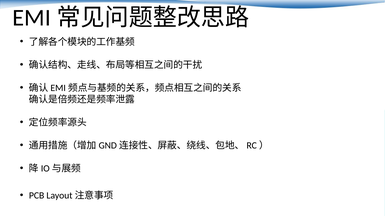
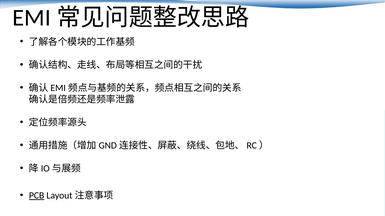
PCB underline: none -> present
